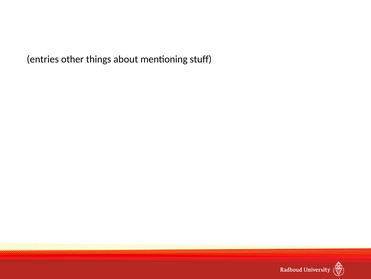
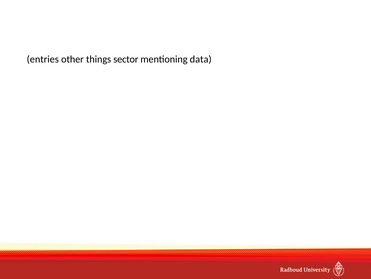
about: about -> sector
stuff: stuff -> data
